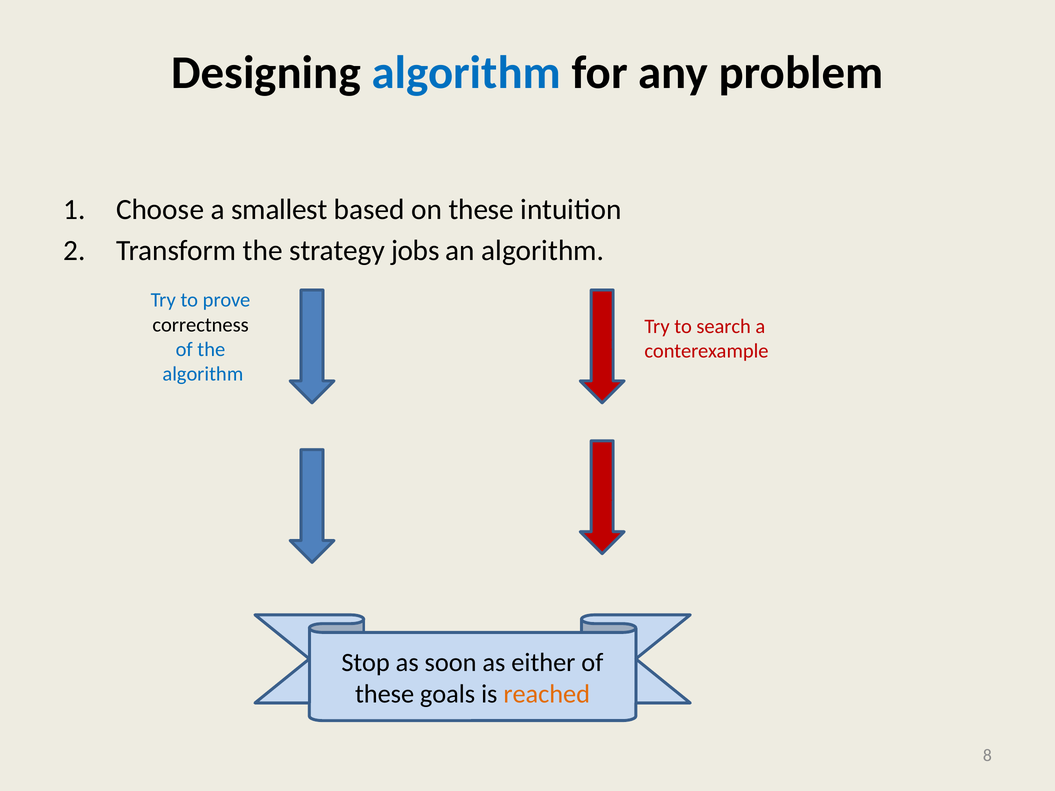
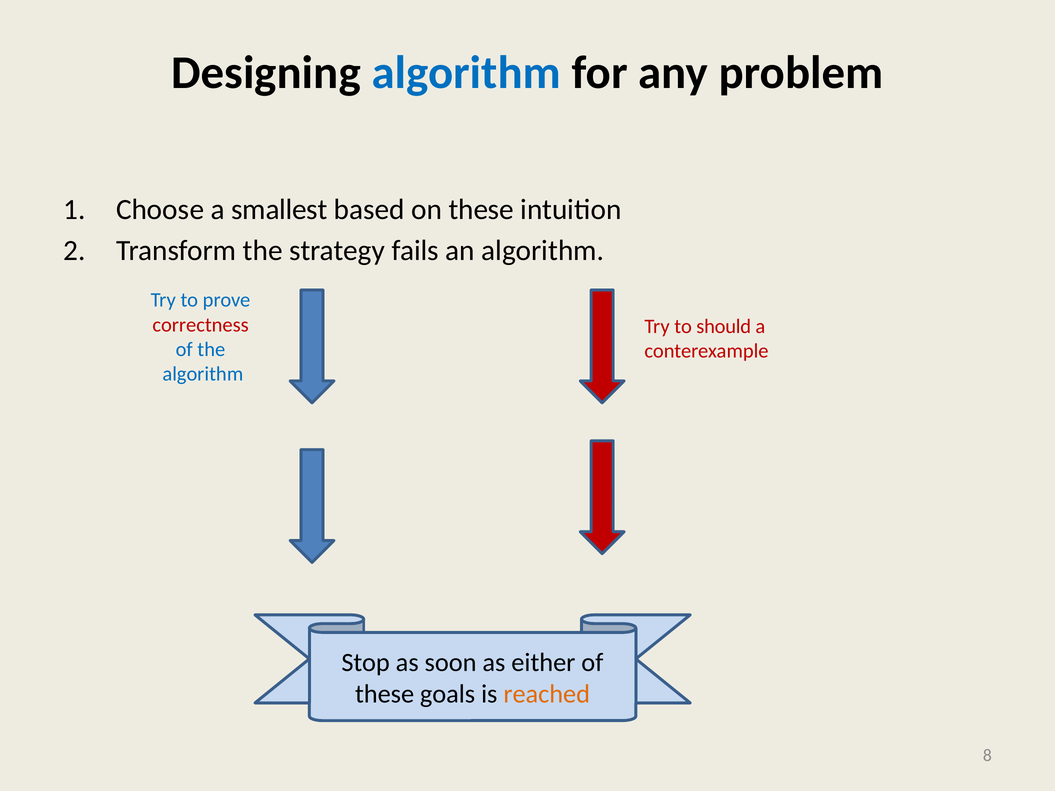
jobs: jobs -> fails
correctness colour: black -> red
search: search -> should
